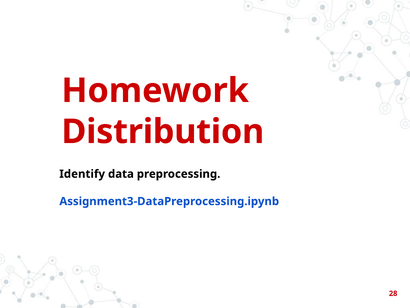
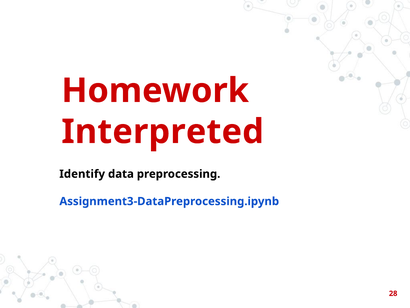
Distribution: Distribution -> Interpreted
